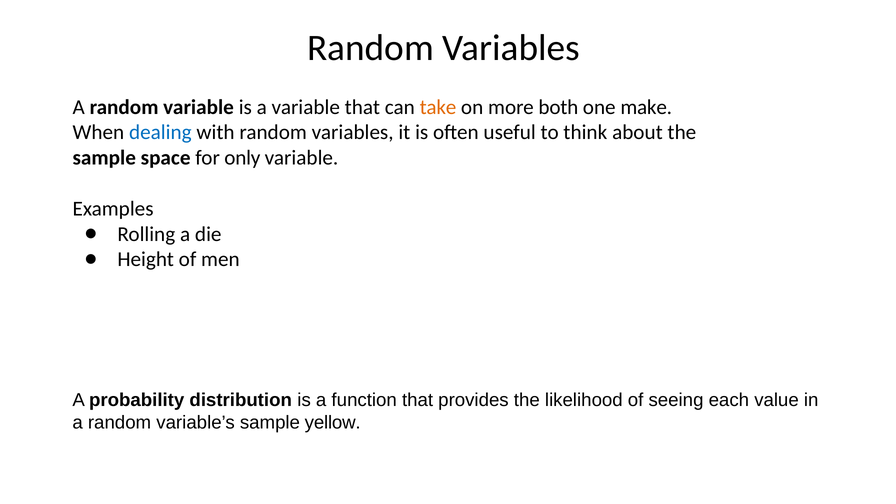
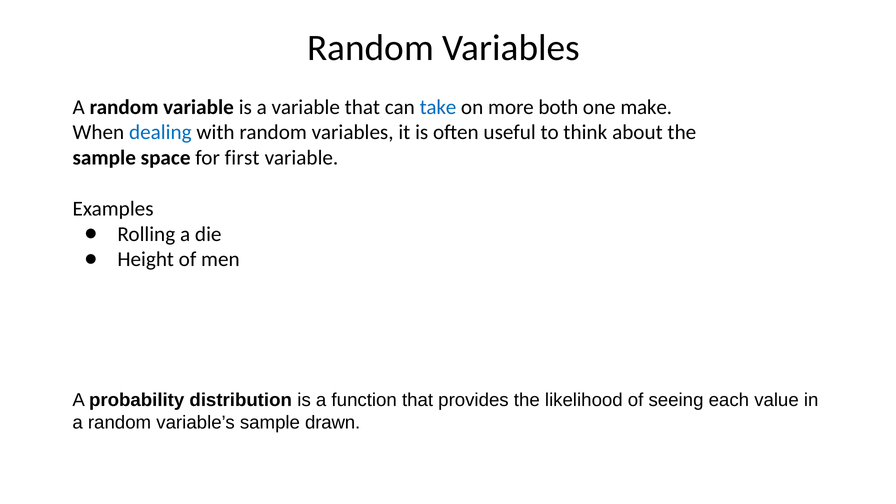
take colour: orange -> blue
only: only -> first
yellow: yellow -> drawn
